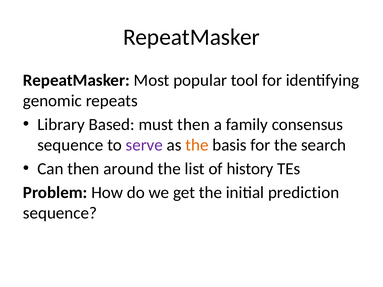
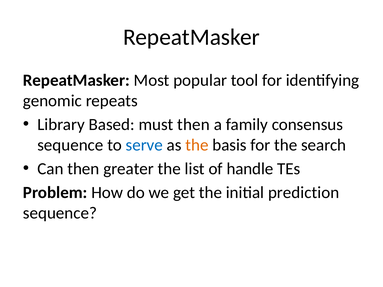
serve colour: purple -> blue
around: around -> greater
history: history -> handle
